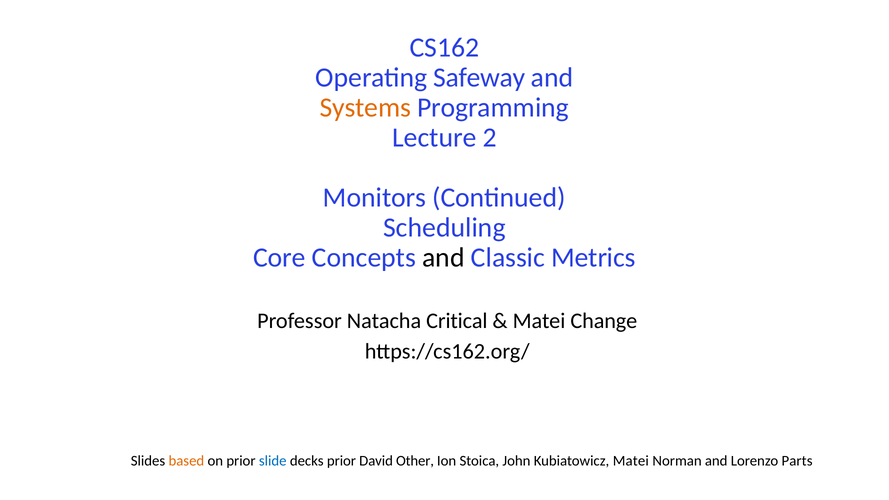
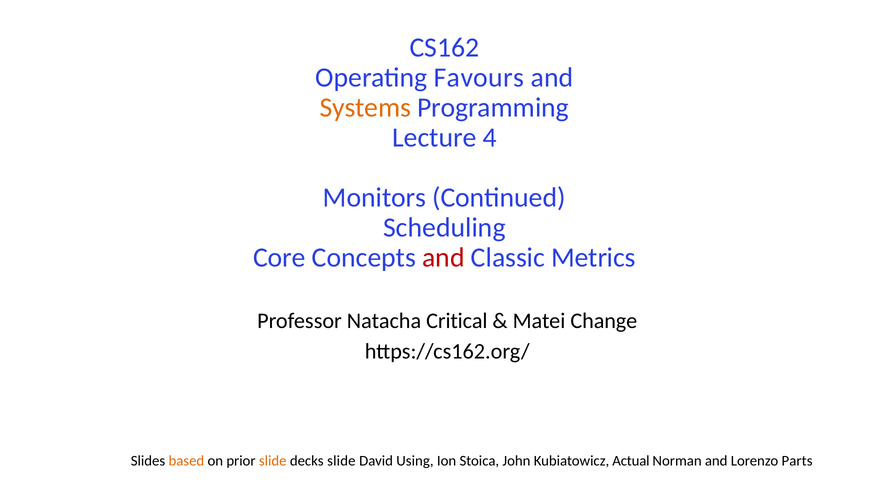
Safeway: Safeway -> Favours
2: 2 -> 4
and at (443, 258) colour: black -> red
slide at (273, 461) colour: blue -> orange
decks prior: prior -> slide
Other: Other -> Using
Kubiatowicz Matei: Matei -> Actual
